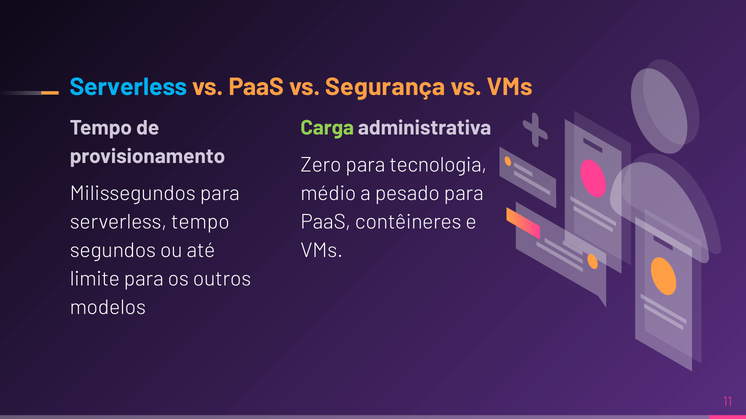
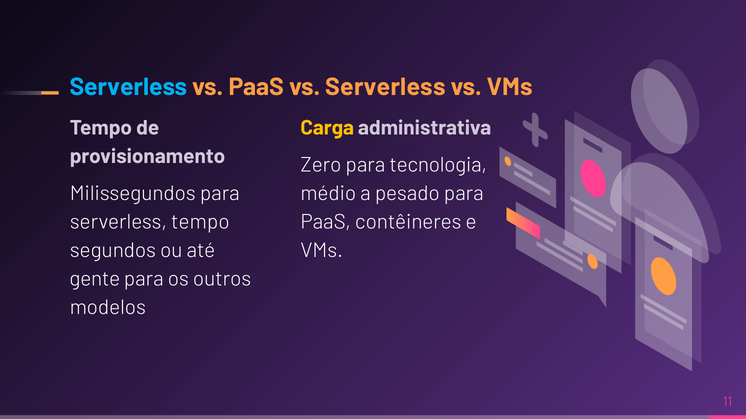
vs Segurança: Segurança -> Serverless
Carga colour: light green -> yellow
limite: limite -> gente
